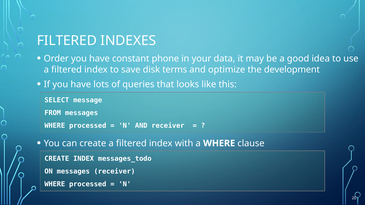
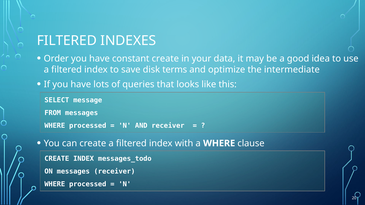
constant phone: phone -> create
development: development -> intermediate
